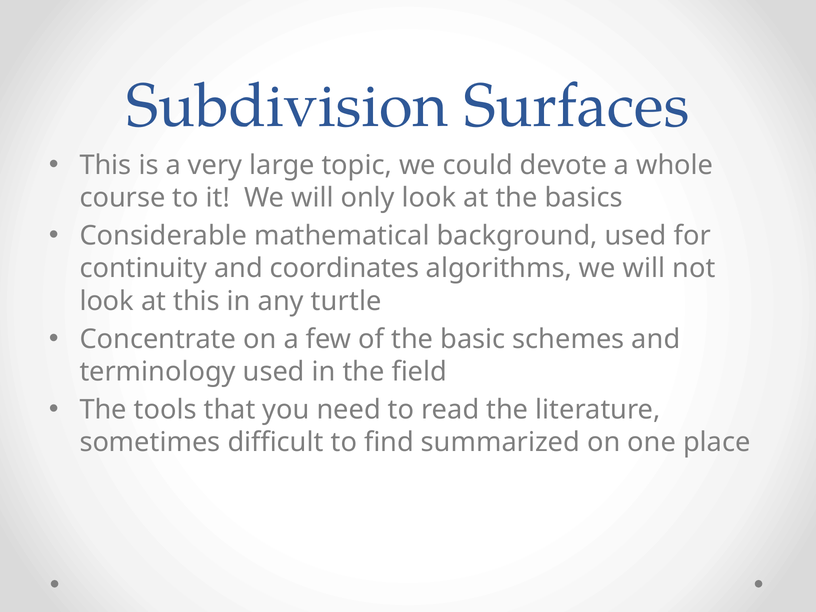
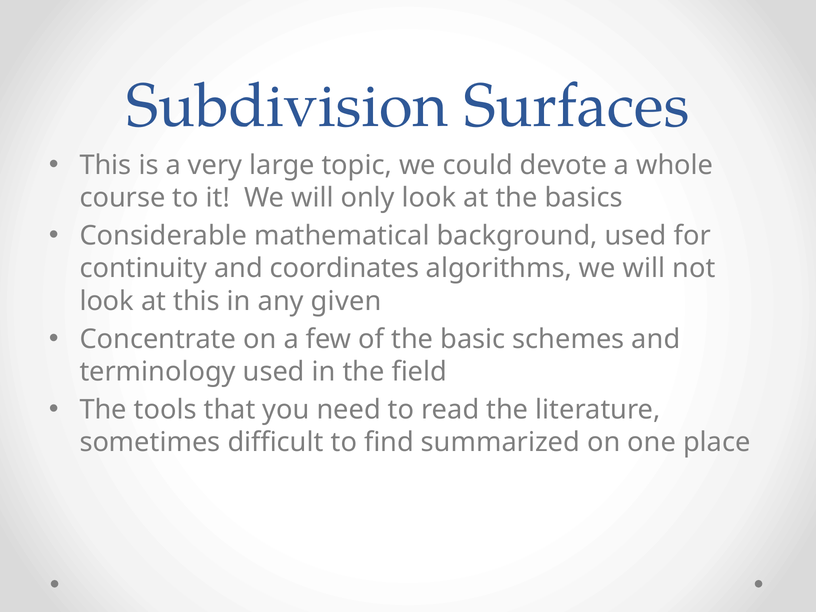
turtle: turtle -> given
